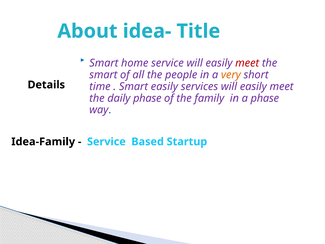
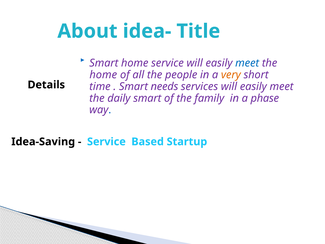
meet at (247, 63) colour: red -> blue
smart at (103, 75): smart -> home
Smart easily: easily -> needs
daily phase: phase -> smart
Idea-Family: Idea-Family -> Idea-Saving
